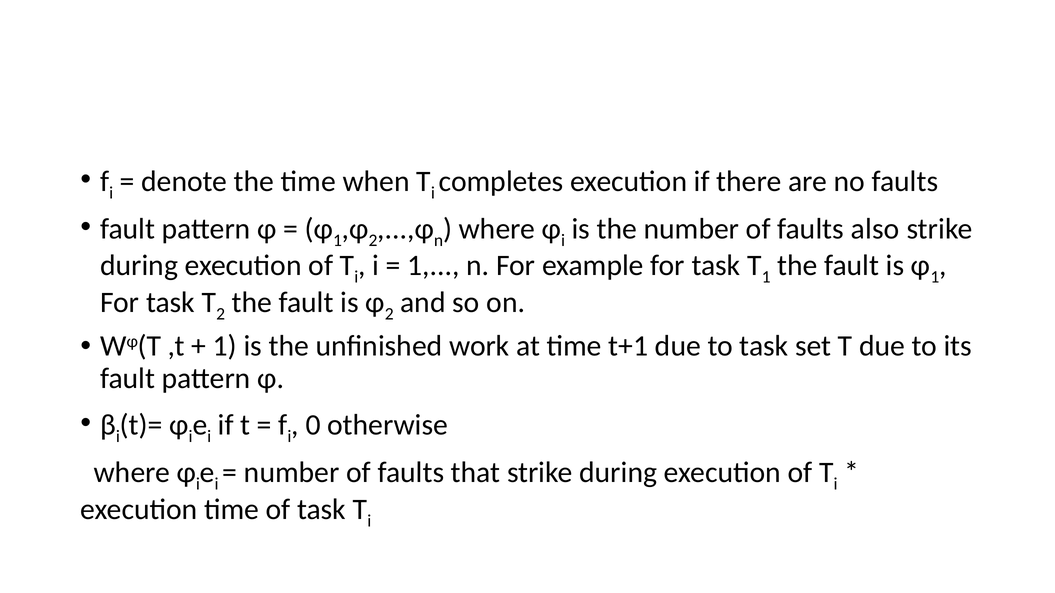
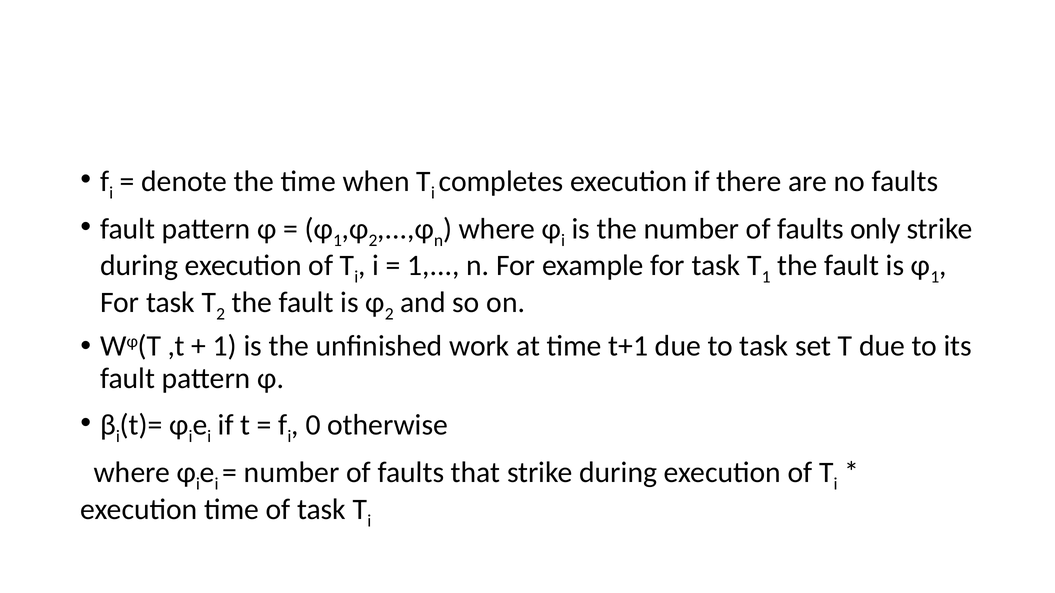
also: also -> only
